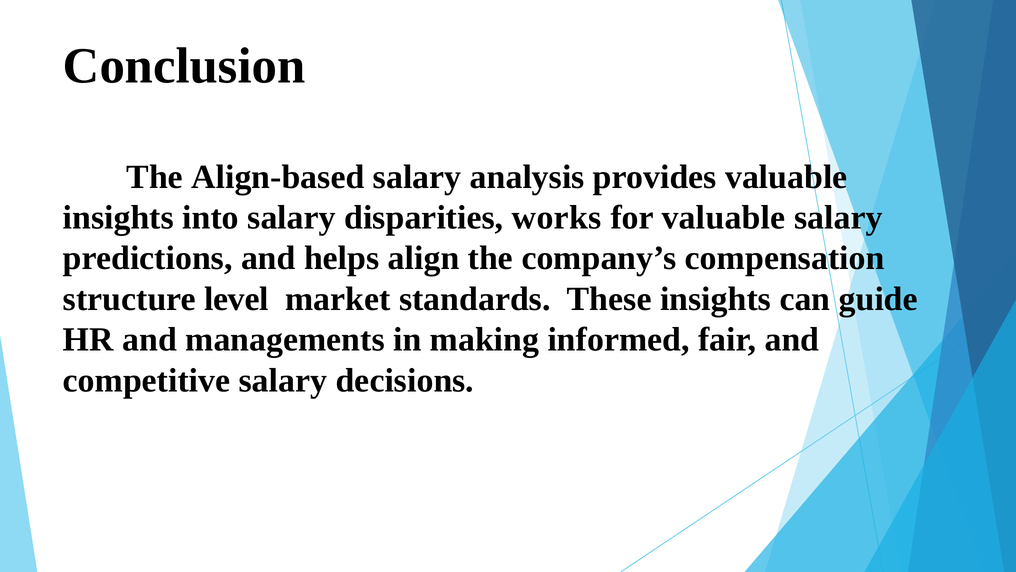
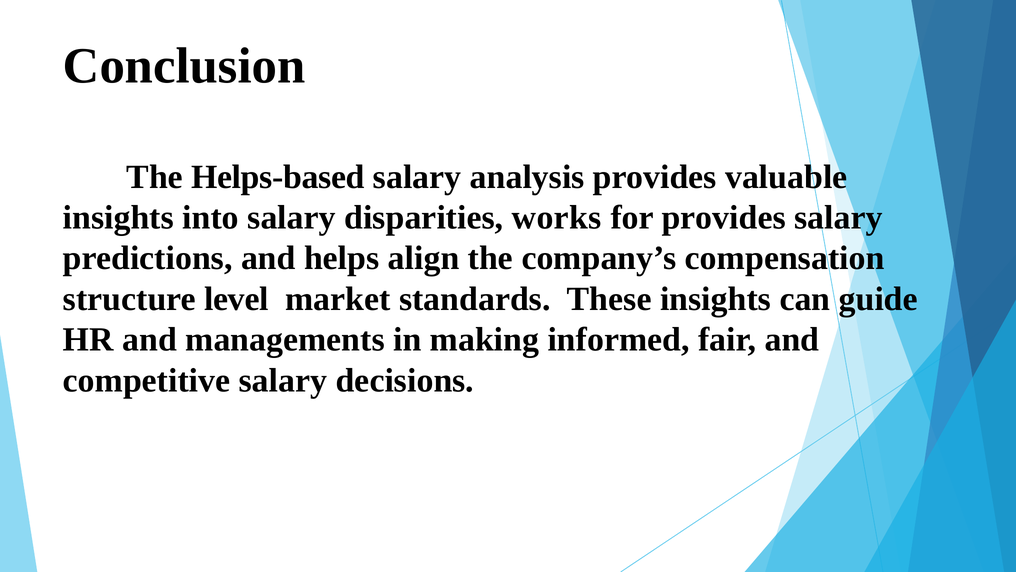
Align-based: Align-based -> Helps-based
for valuable: valuable -> provides
